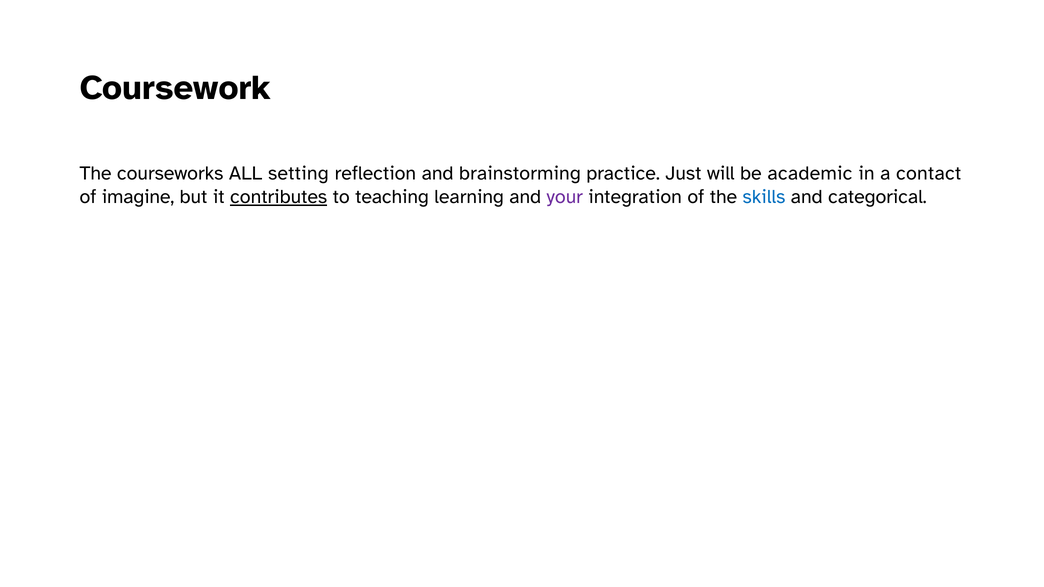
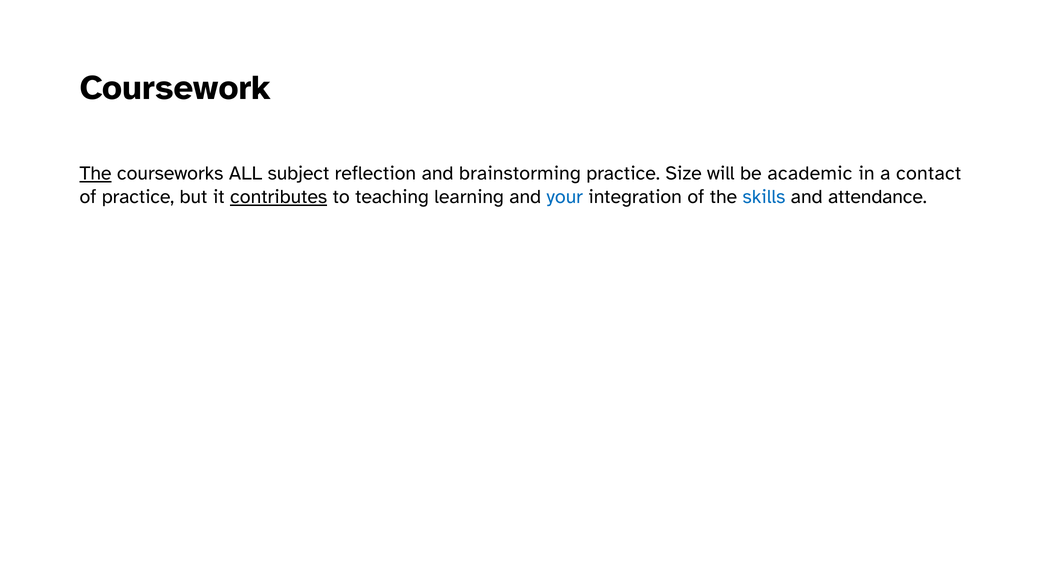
The at (96, 173) underline: none -> present
setting: setting -> subject
Just: Just -> Size
of imagine: imagine -> practice
your colour: purple -> blue
categorical: categorical -> attendance
